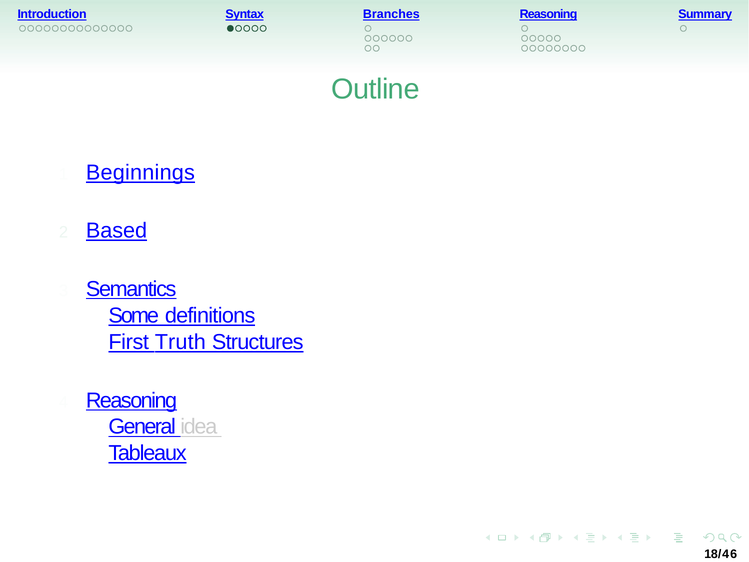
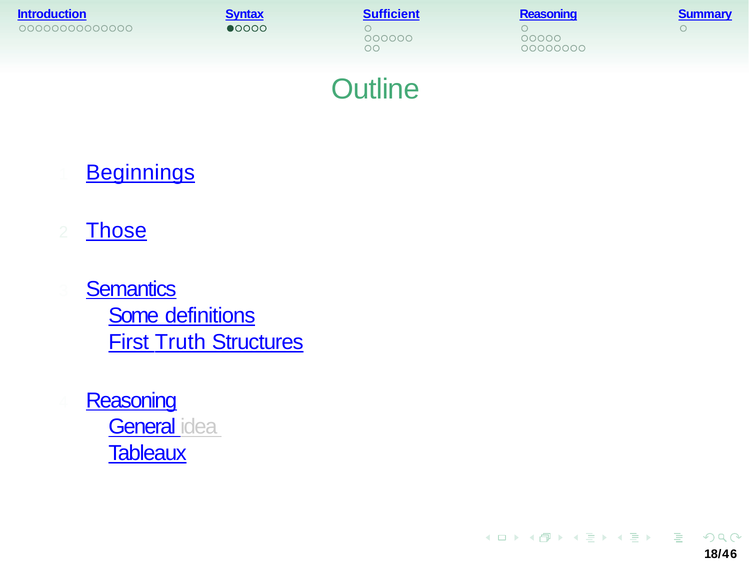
Branches: Branches -> Sufficient
Based: Based -> Those
